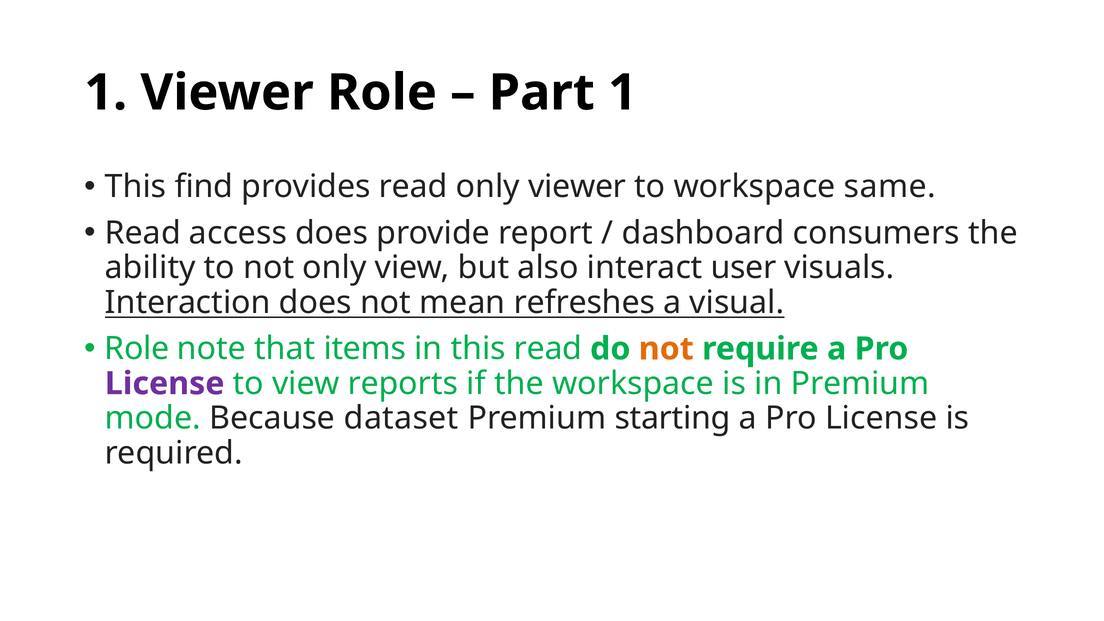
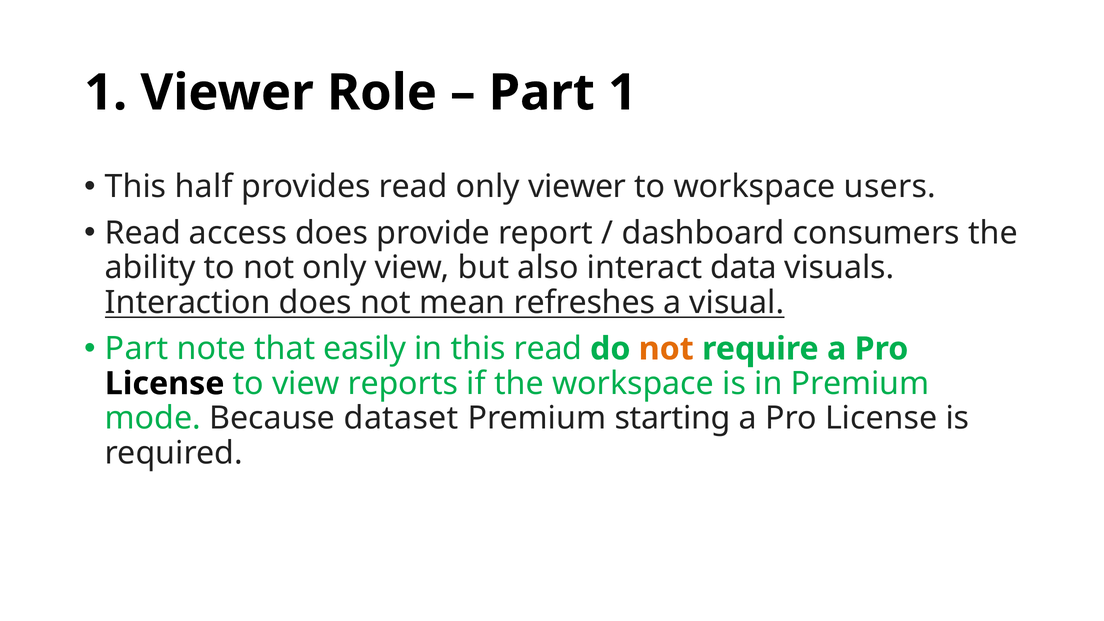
find: find -> half
same: same -> users
user: user -> data
Role at (137, 349): Role -> Part
items: items -> easily
License at (165, 384) colour: purple -> black
